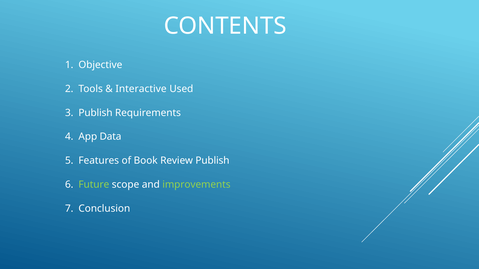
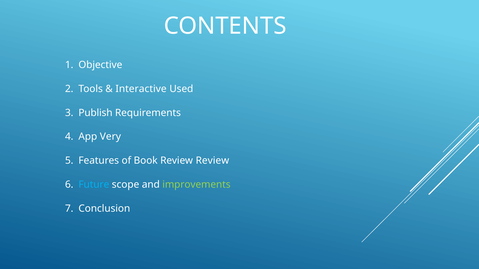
Data: Data -> Very
Review Publish: Publish -> Review
Future colour: light green -> light blue
